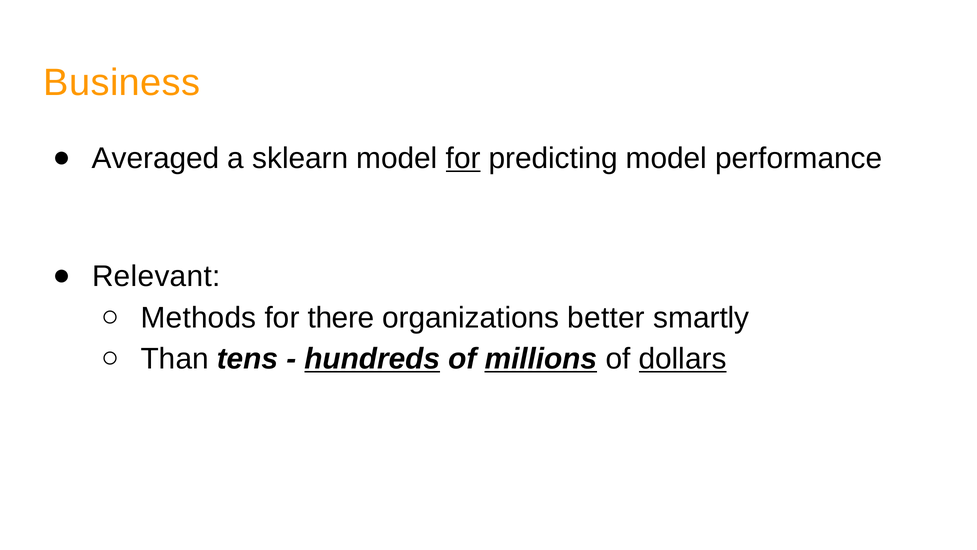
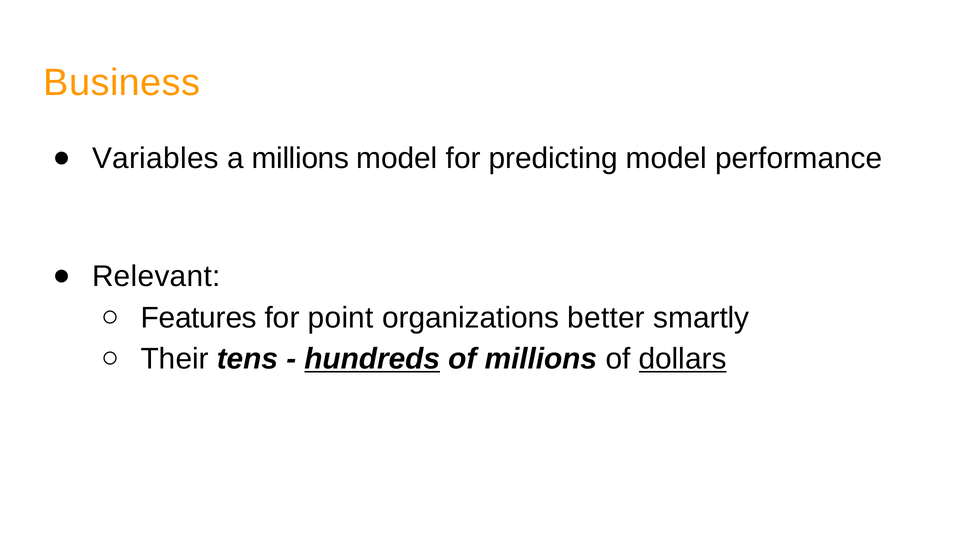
Averaged: Averaged -> Variables
a sklearn: sklearn -> millions
for at (463, 158) underline: present -> none
Methods: Methods -> Features
there: there -> point
Than: Than -> Their
millions at (541, 359) underline: present -> none
